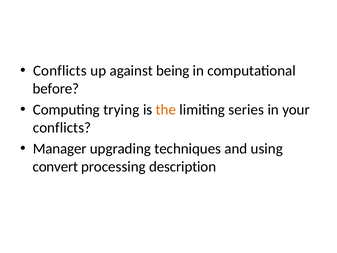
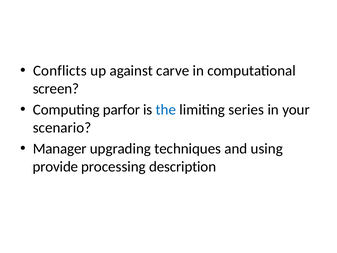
being: being -> carve
before: before -> screen
trying: trying -> parfor
the colour: orange -> blue
conflicts at (62, 128): conflicts -> scenario
convert: convert -> provide
